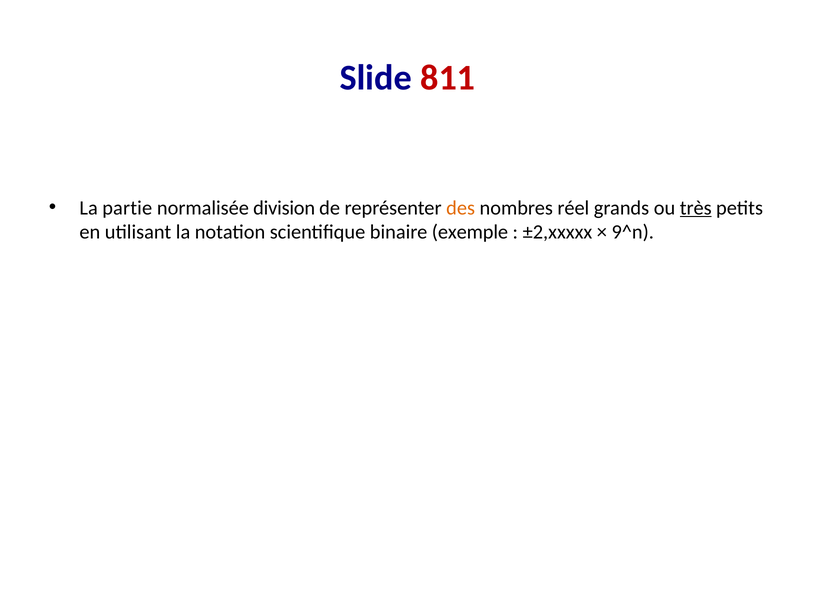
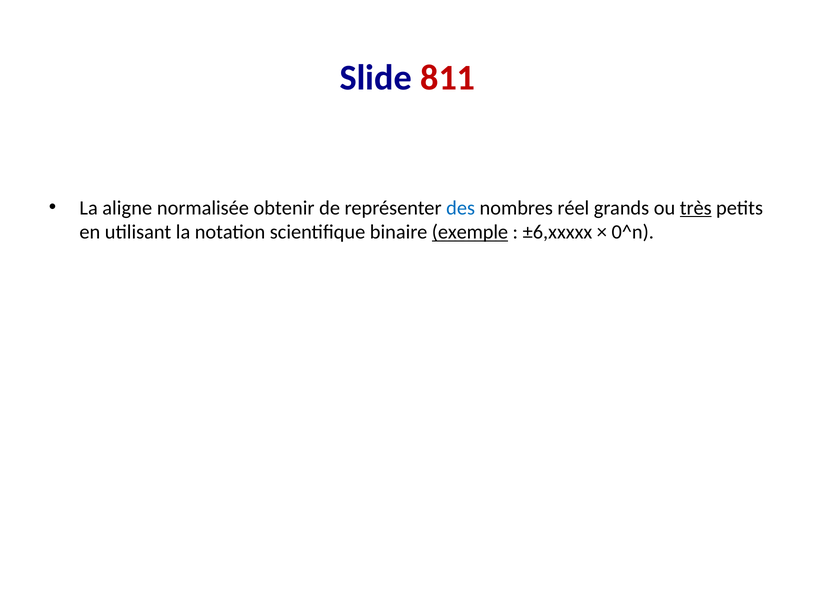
partie: partie -> aligne
division: division -> obtenir
des colour: orange -> blue
exemple underline: none -> present
±2,xxxxx: ±2,xxxxx -> ±6,xxxxx
9^n: 9^n -> 0^n
